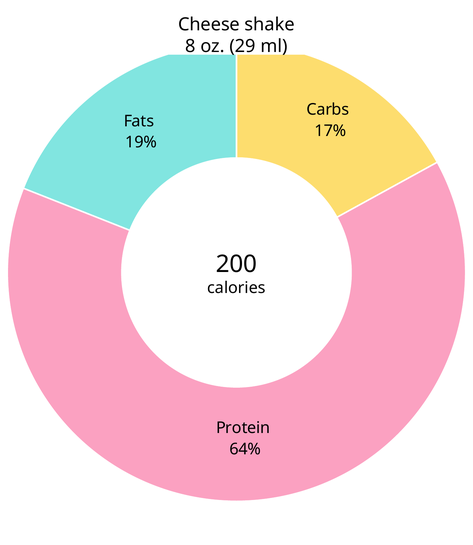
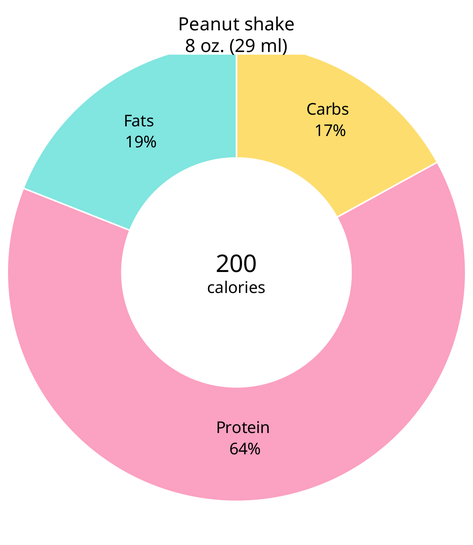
Cheese: Cheese -> Peanut
